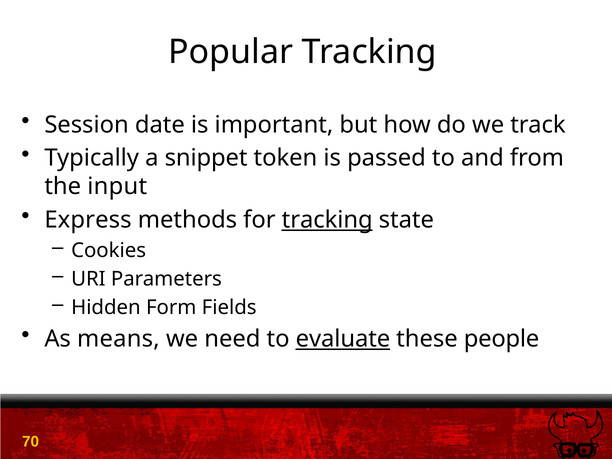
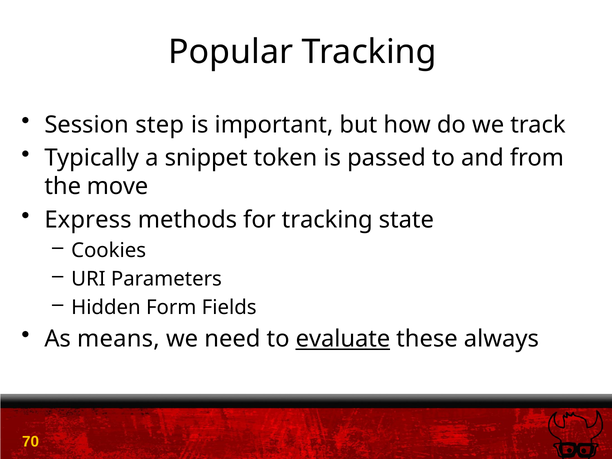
date: date -> step
input: input -> move
tracking at (327, 220) underline: present -> none
people: people -> always
